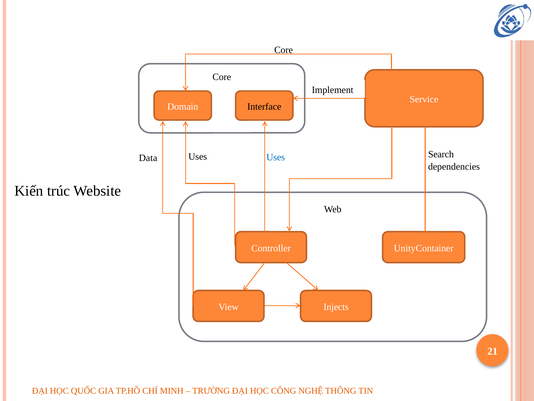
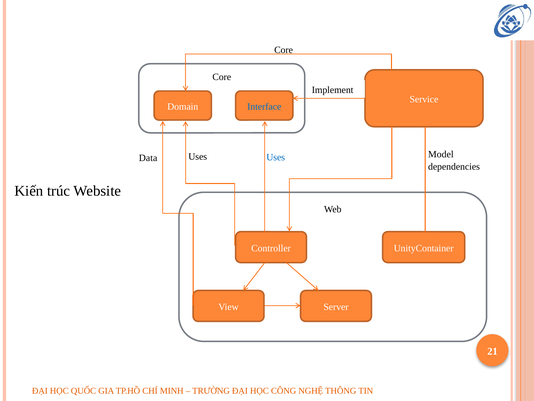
Interface colour: black -> blue
Search: Search -> Model
Injects: Injects -> Server
